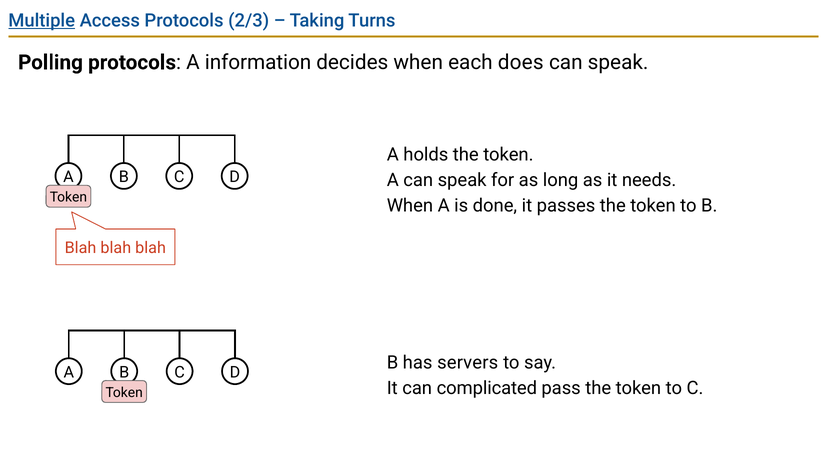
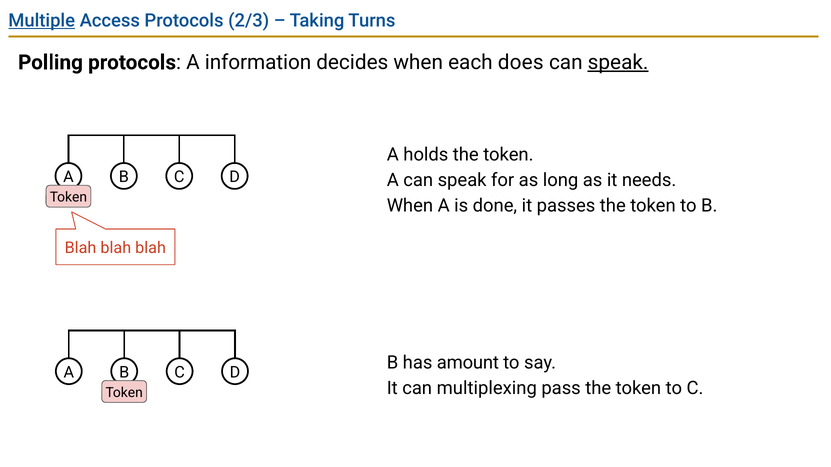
speak at (618, 63) underline: none -> present
servers: servers -> amount
complicated: complicated -> multiplexing
